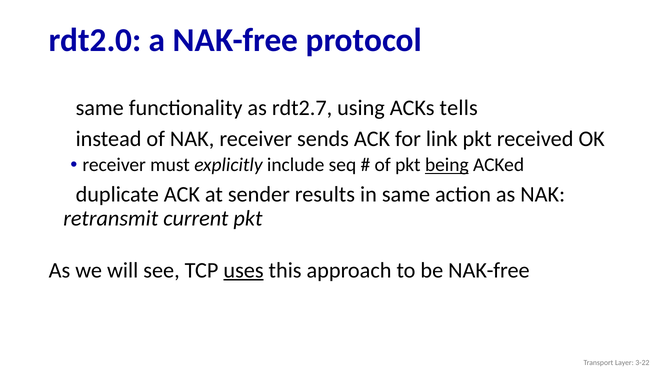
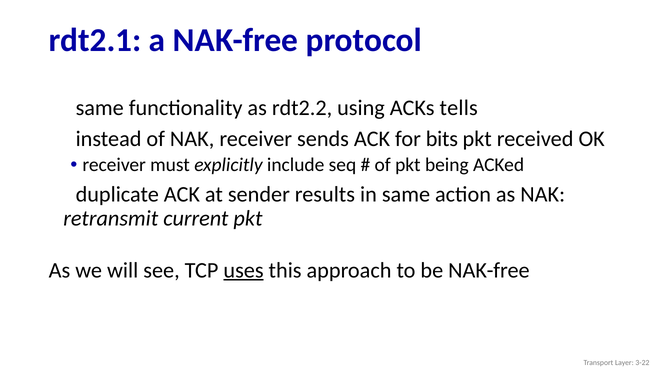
rdt2.0: rdt2.0 -> rdt2.1
rdt2.7: rdt2.7 -> rdt2.2
link: link -> bits
being underline: present -> none
